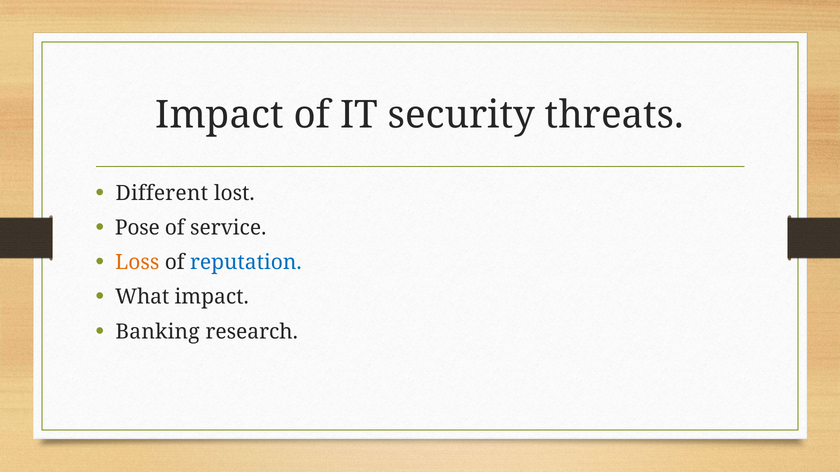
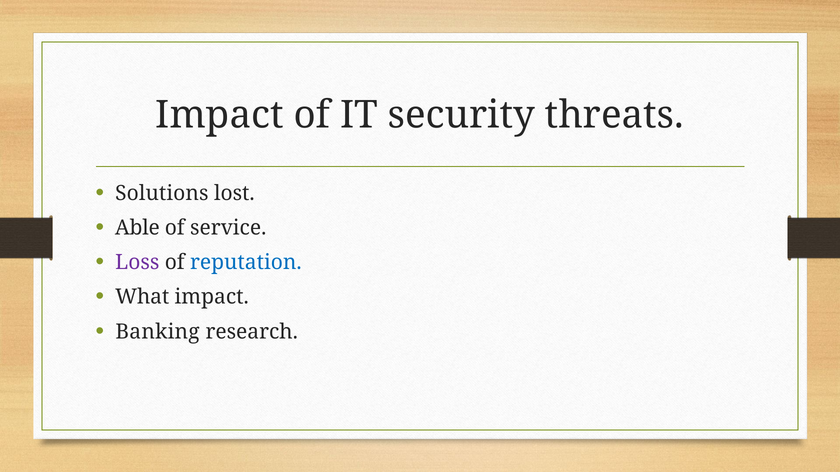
Different: Different -> Solutions
Pose: Pose -> Able
Loss colour: orange -> purple
